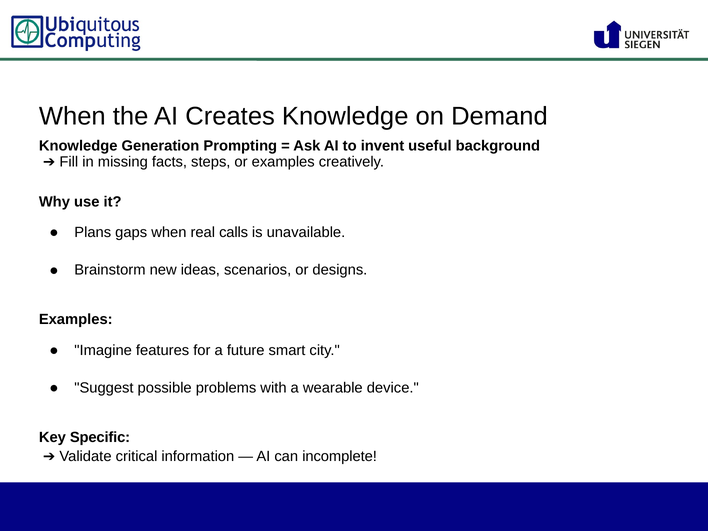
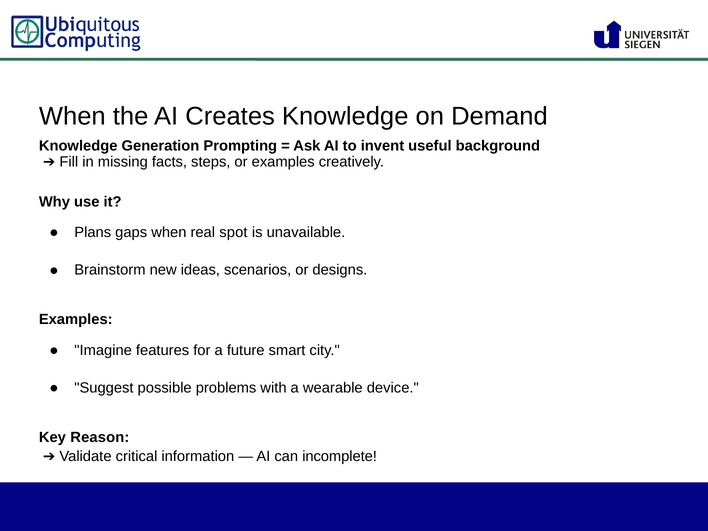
calls: calls -> spot
Specific: Specific -> Reason
